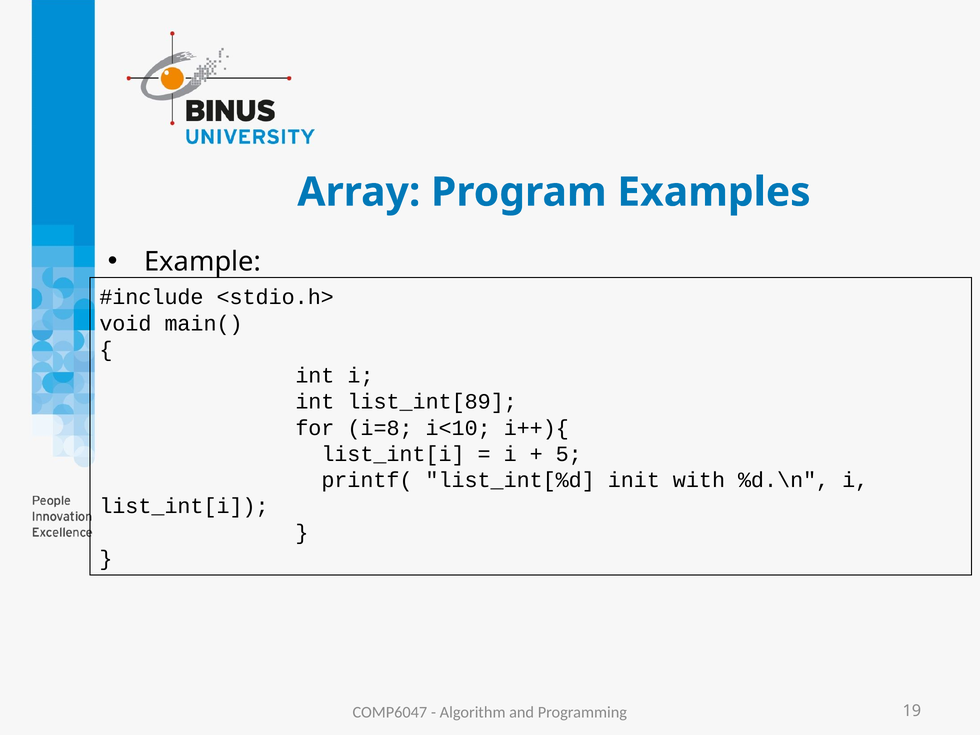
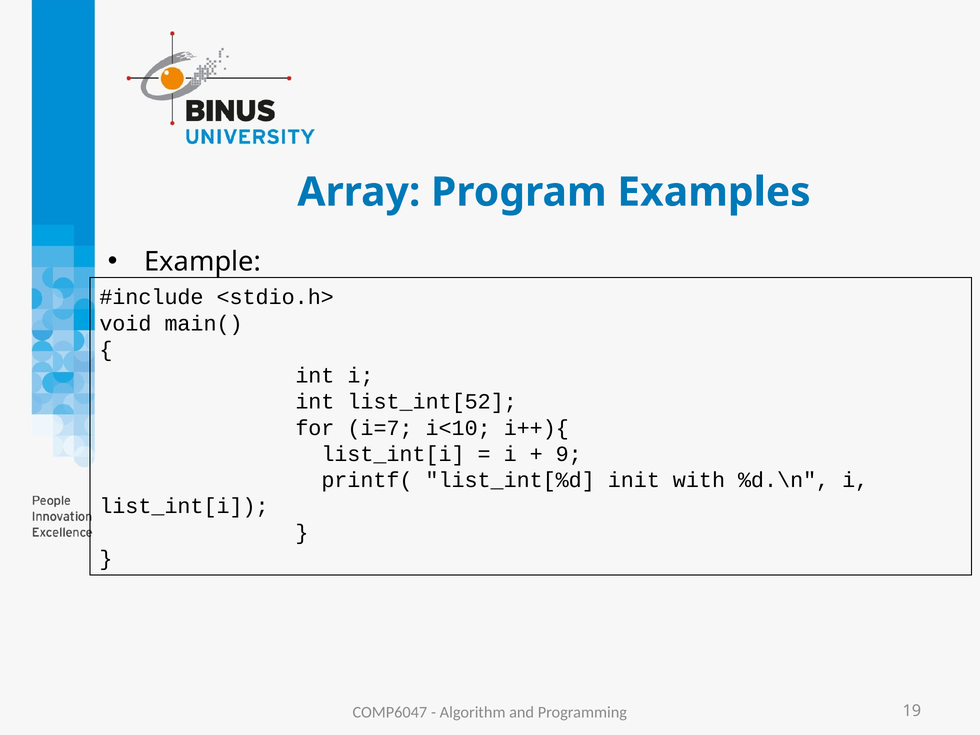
list_int[89: list_int[89 -> list_int[52
i=8: i=8 -> i=7
5: 5 -> 9
